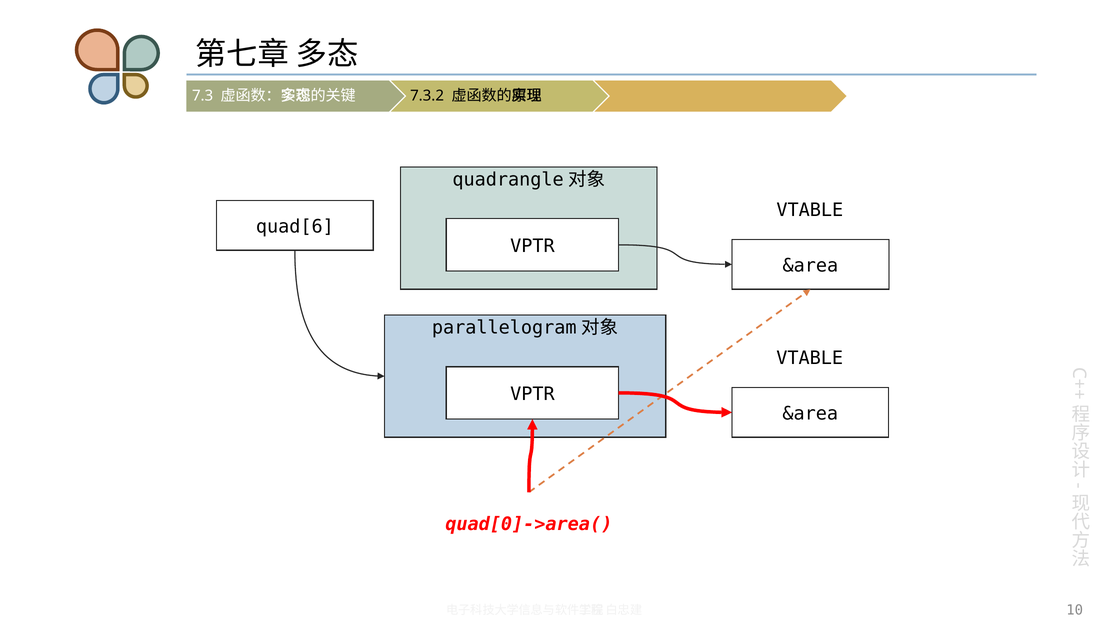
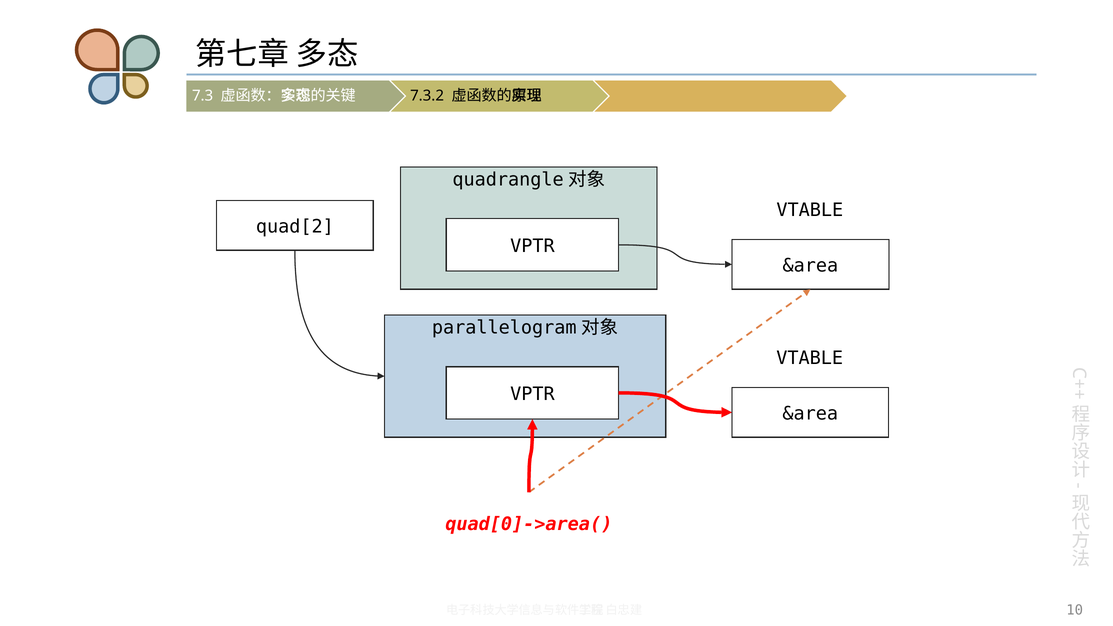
quad[6: quad[6 -> quad[2
